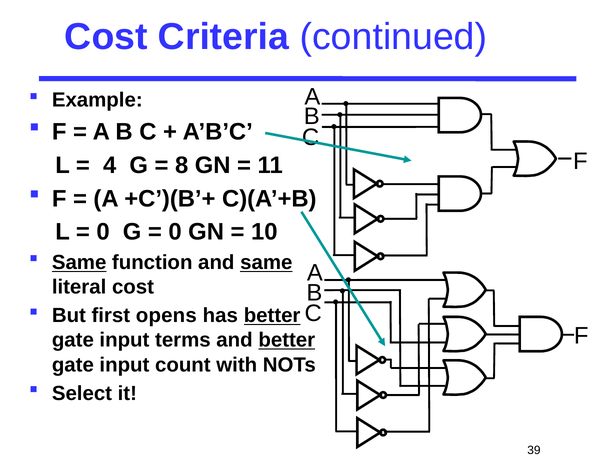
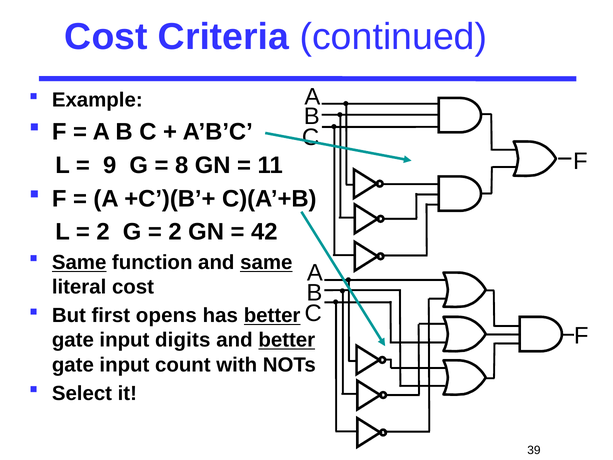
4: 4 -> 9
0 at (103, 232): 0 -> 2
0 at (175, 232): 0 -> 2
10: 10 -> 42
terms: terms -> digits
